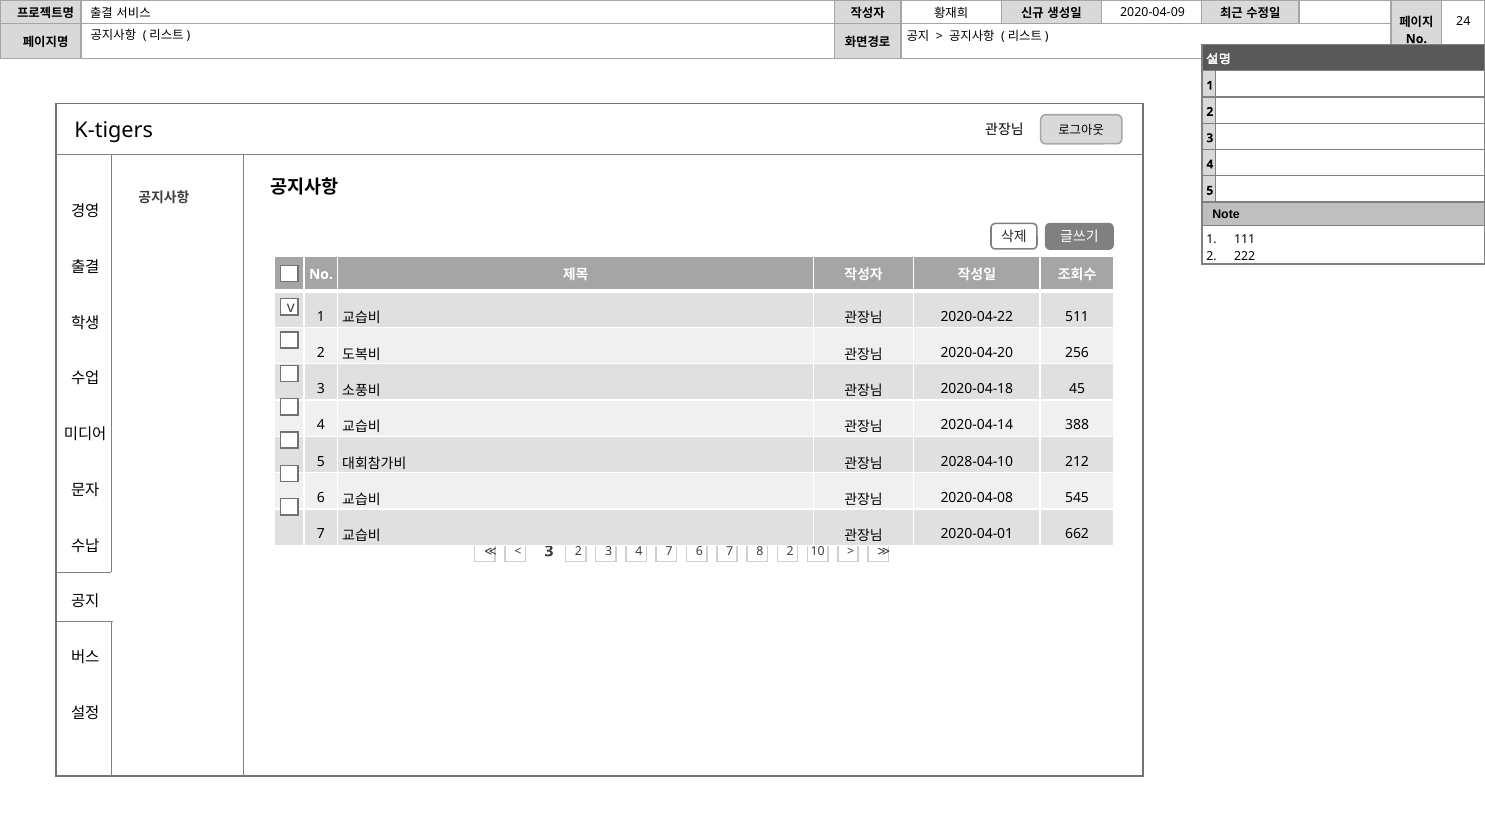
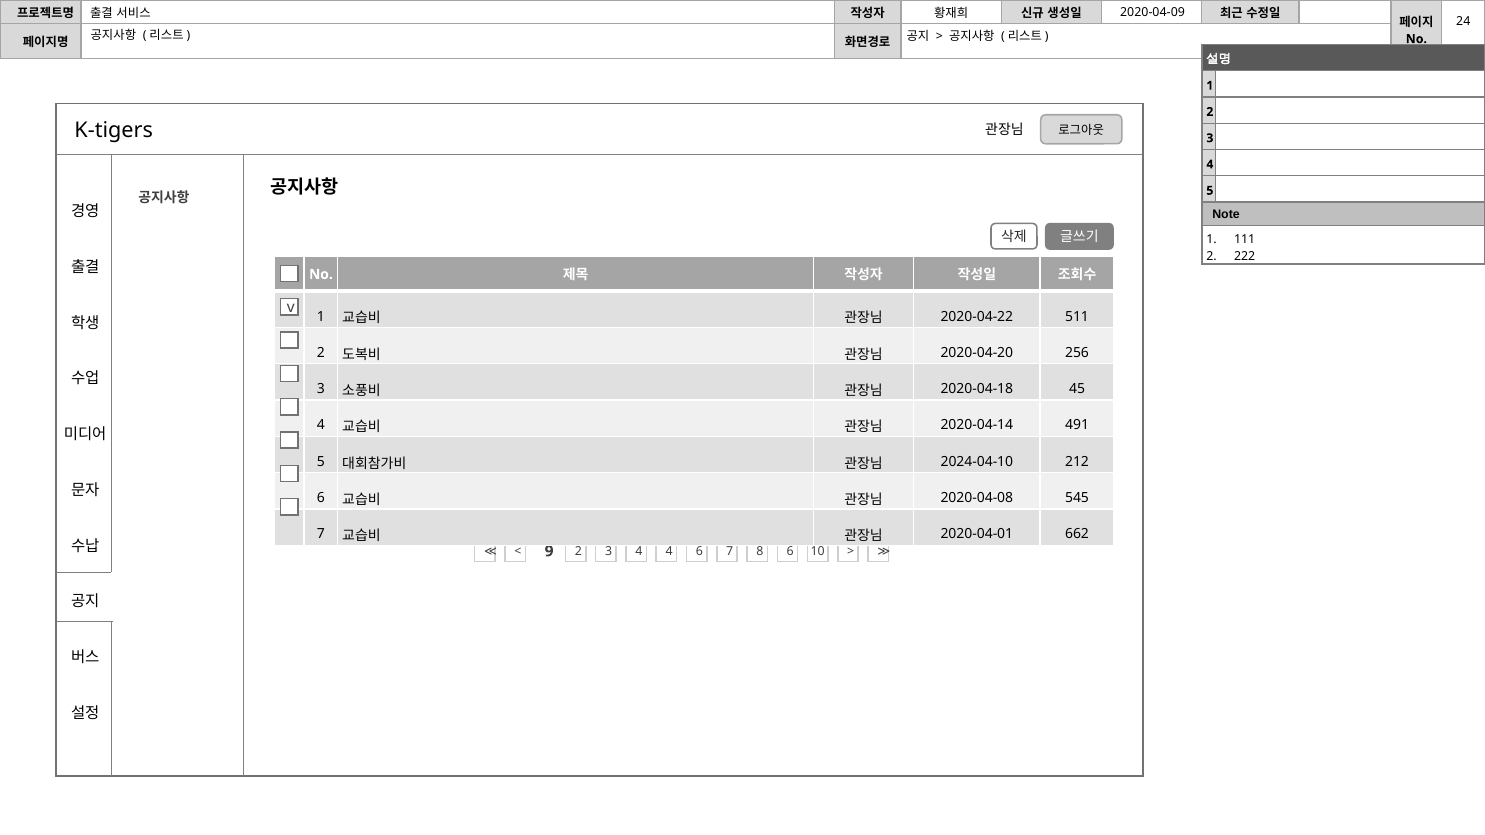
388: 388 -> 491
2028-04-10: 2028-04-10 -> 2024-04-10
3 at (549, 551): 3 -> 9
4 7: 7 -> 4
8 2: 2 -> 6
